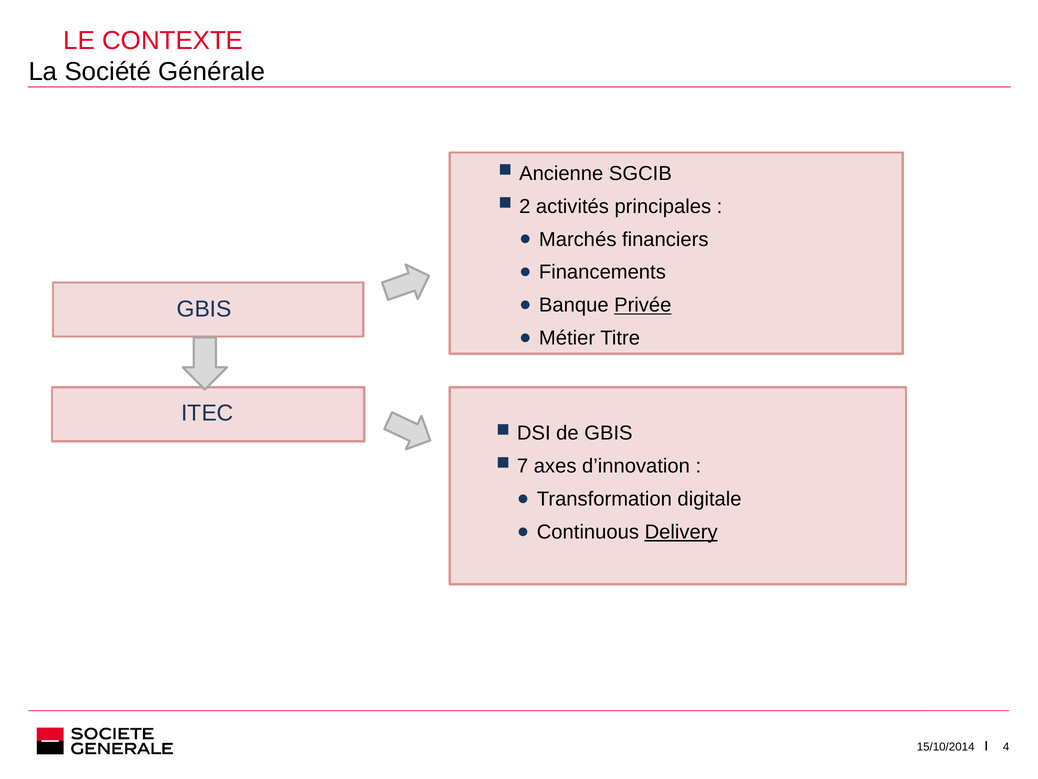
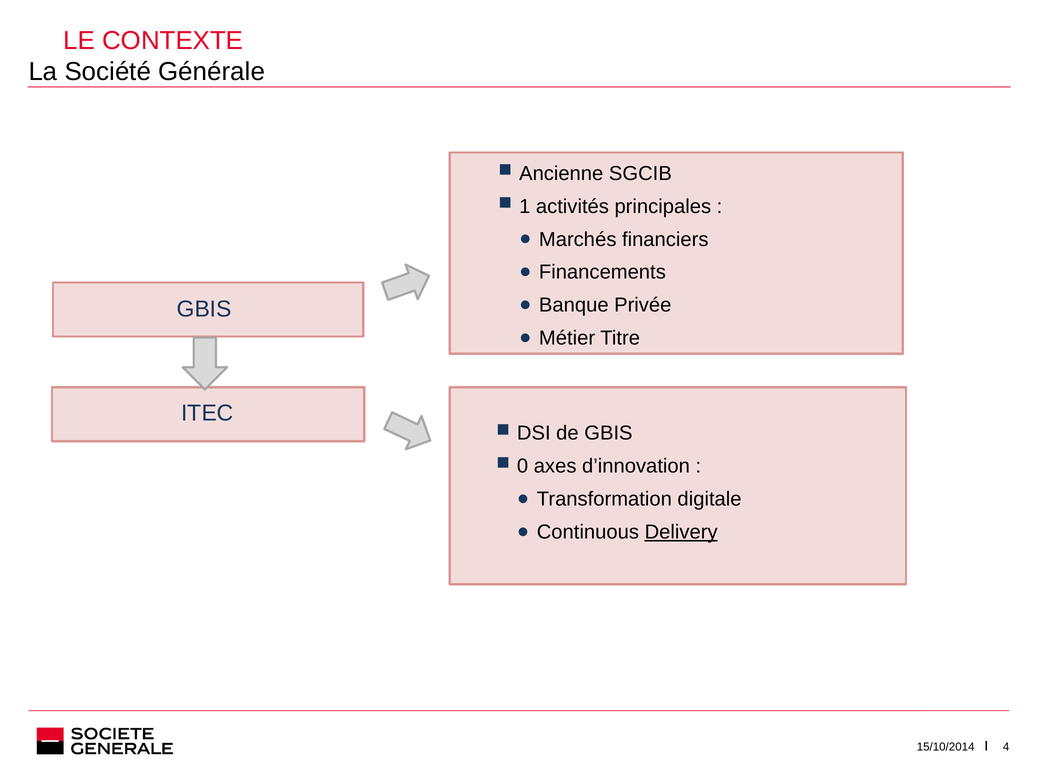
2: 2 -> 1
Privée underline: present -> none
7: 7 -> 0
